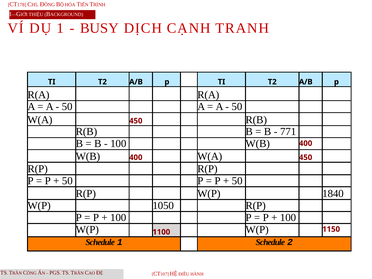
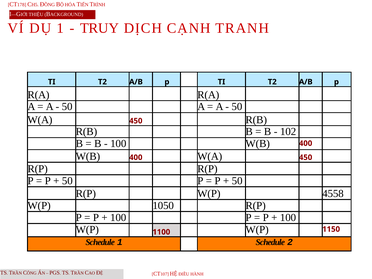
BUSY: BUSY -> TRUY
771: 771 -> 102
1840: 1840 -> 4558
